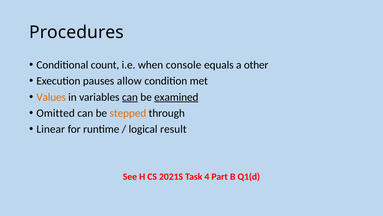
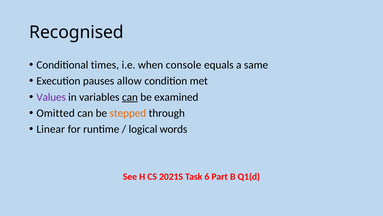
Procedures: Procedures -> Recognised
count: count -> times
other: other -> same
Values colour: orange -> purple
examined underline: present -> none
result: result -> words
4: 4 -> 6
